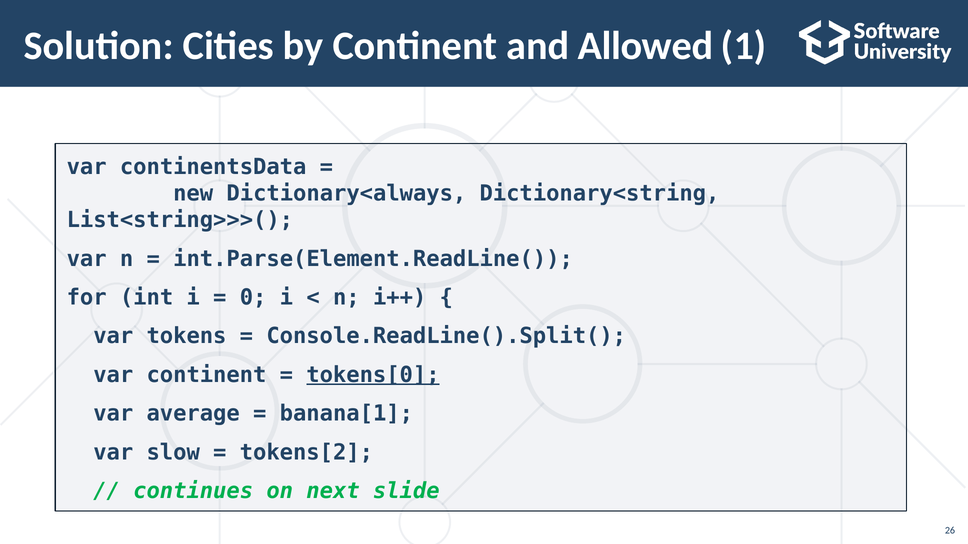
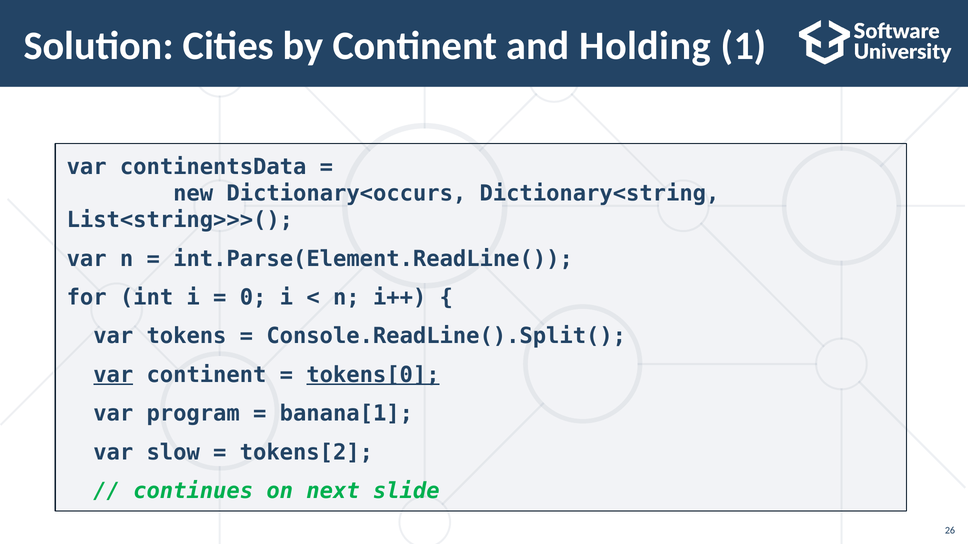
Allowed: Allowed -> Holding
Dictionary<always: Dictionary<always -> Dictionary<occurs
var at (113, 375) underline: none -> present
average: average -> program
